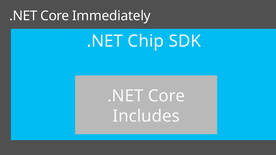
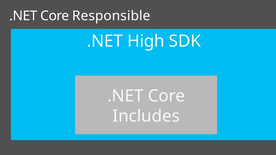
Immediately: Immediately -> Responsible
Chip: Chip -> High
